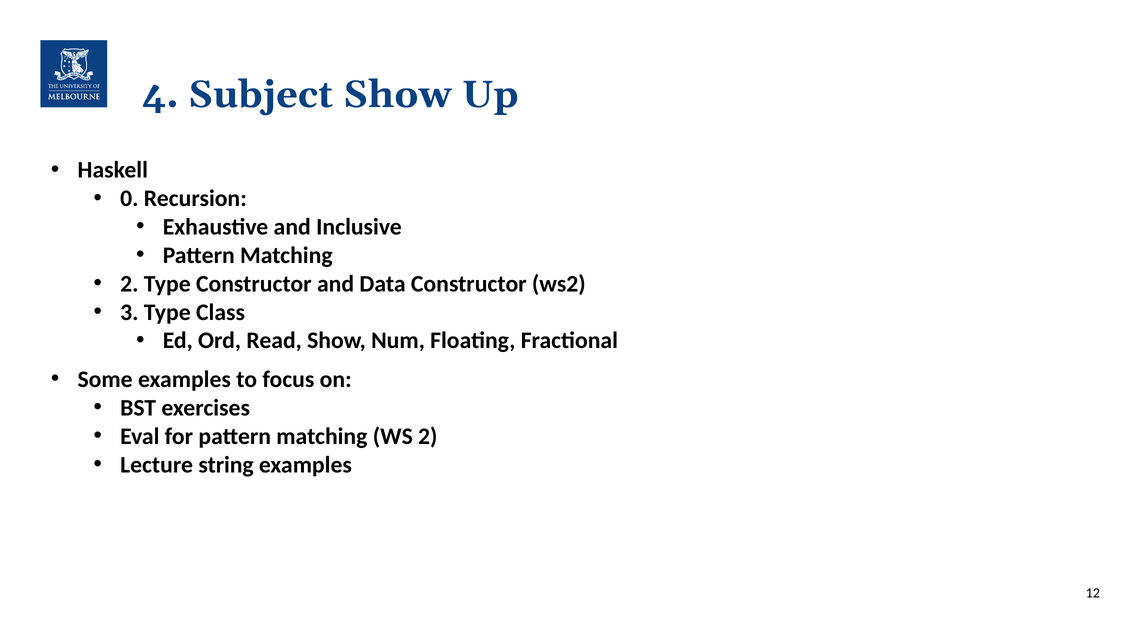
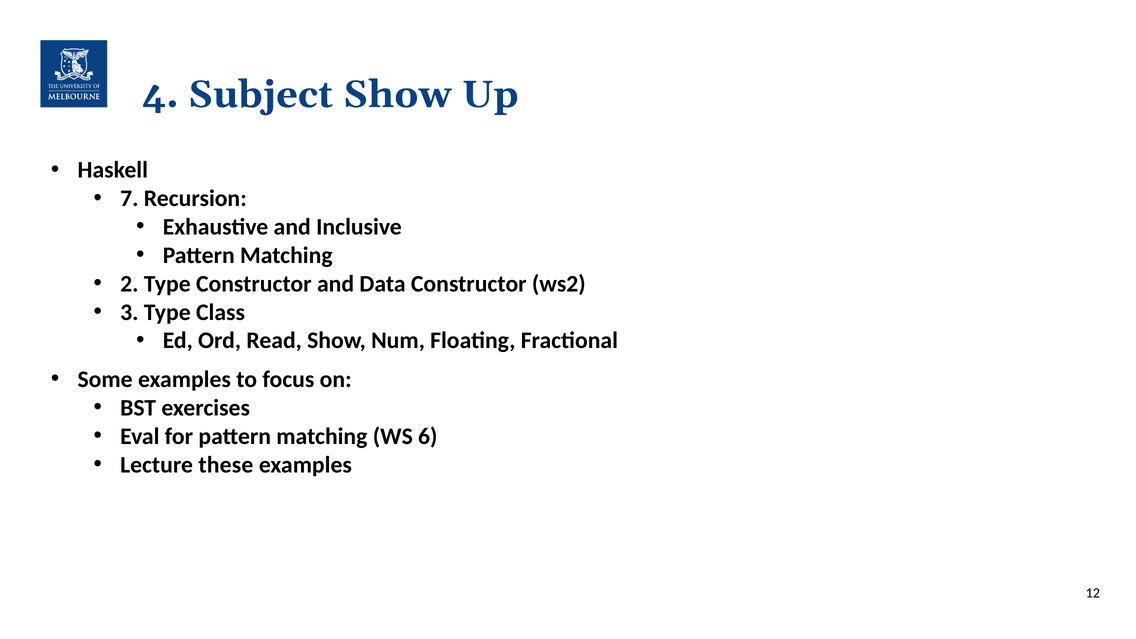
0: 0 -> 7
WS 2: 2 -> 6
string: string -> these
